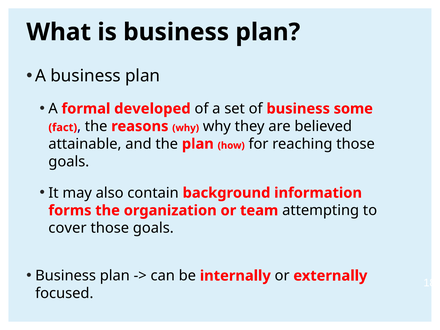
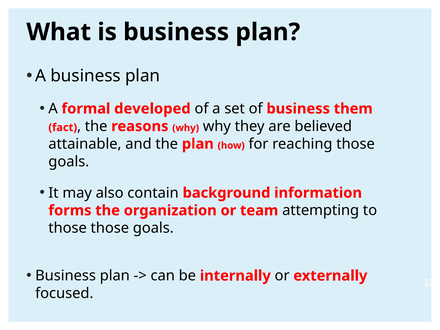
some: some -> them
cover at (68, 228): cover -> those
